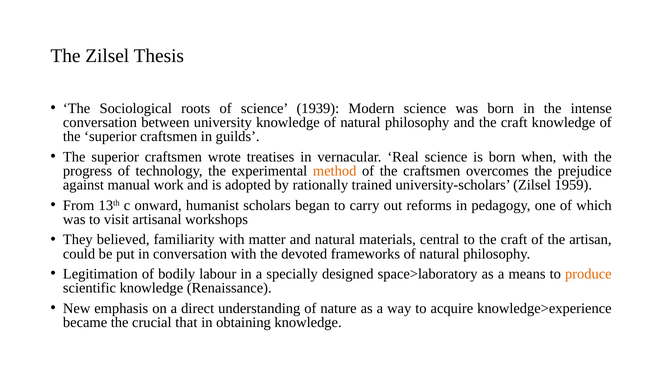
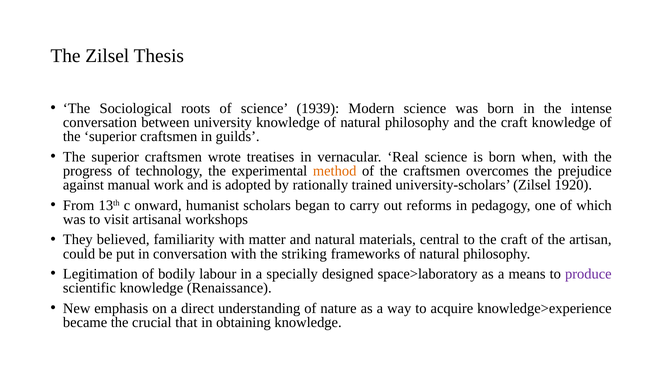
1959: 1959 -> 1920
devoted: devoted -> striking
produce colour: orange -> purple
